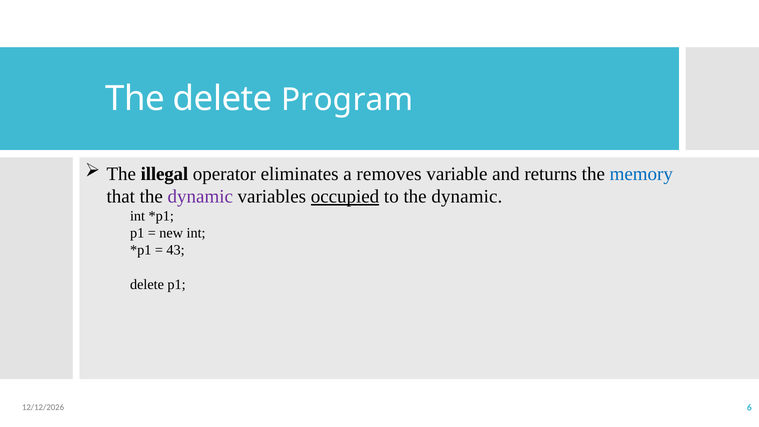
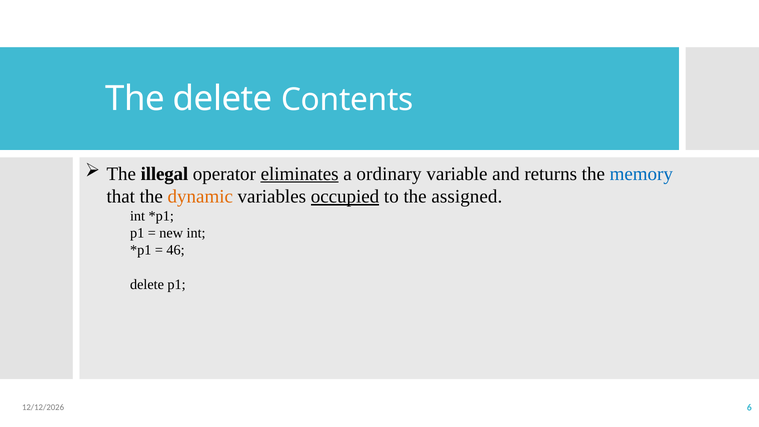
Program: Program -> Contents
eliminates underline: none -> present
removes: removes -> ordinary
dynamic at (200, 197) colour: purple -> orange
to the dynamic: dynamic -> assigned
43: 43 -> 46
